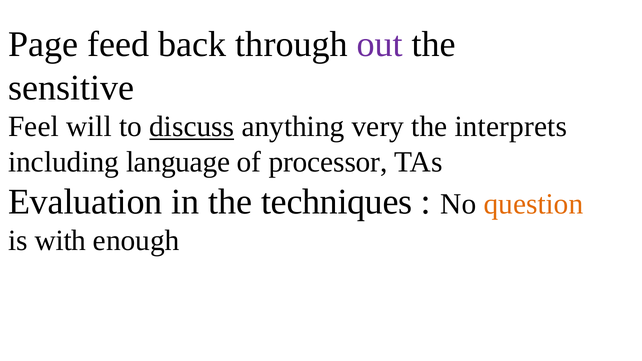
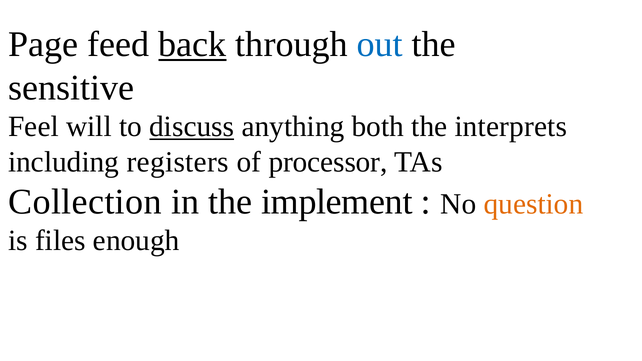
back underline: none -> present
out colour: purple -> blue
very: very -> both
language: language -> registers
Evaluation: Evaluation -> Collection
techniques: techniques -> implement
with: with -> files
